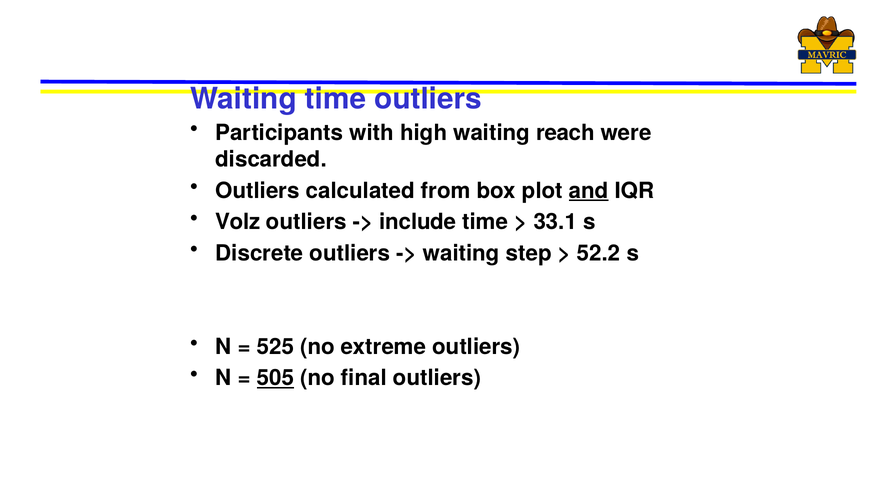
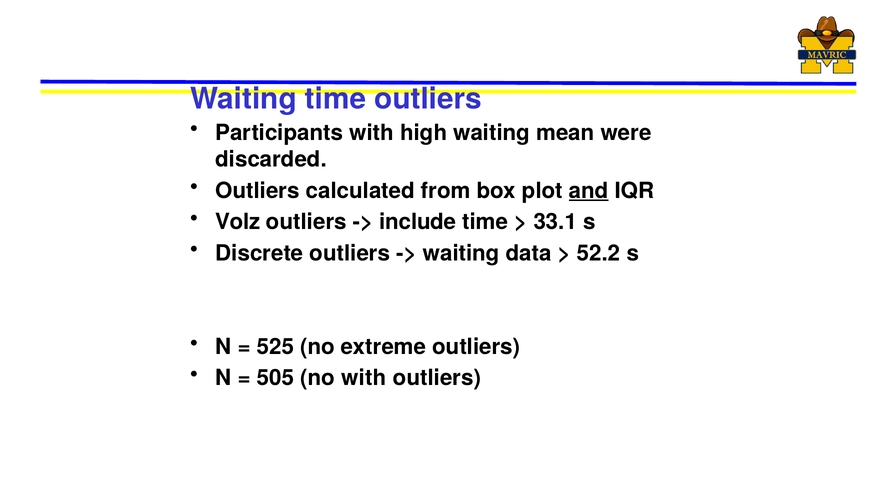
reach: reach -> mean
step: step -> data
505 underline: present -> none
no final: final -> with
